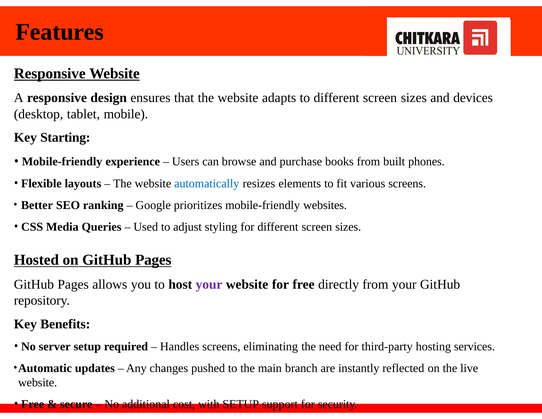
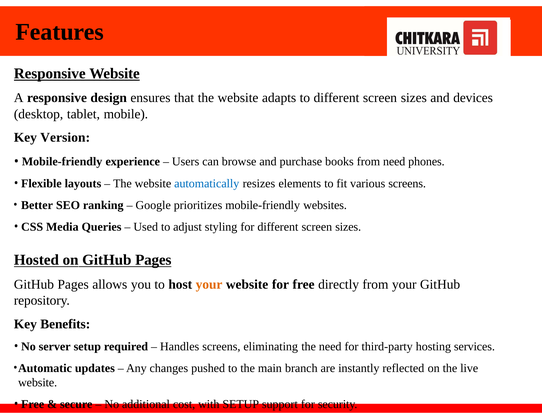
Starting: Starting -> Version
from built: built -> need
your at (209, 284) colour: purple -> orange
